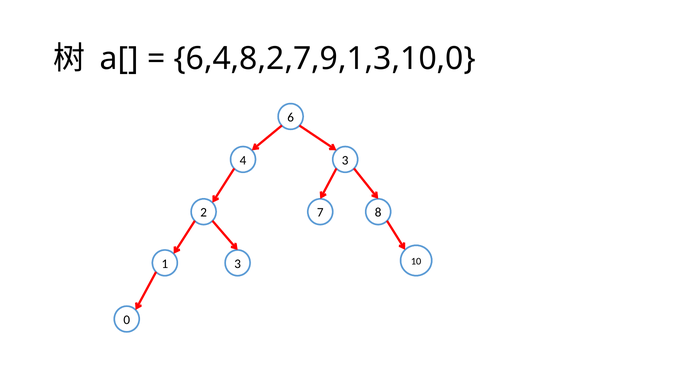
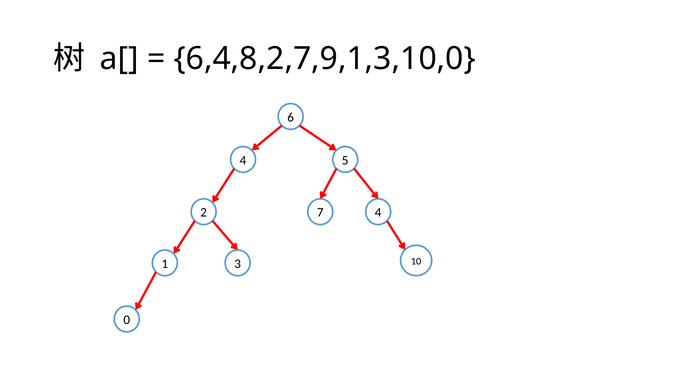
4 3: 3 -> 5
7 8: 8 -> 4
